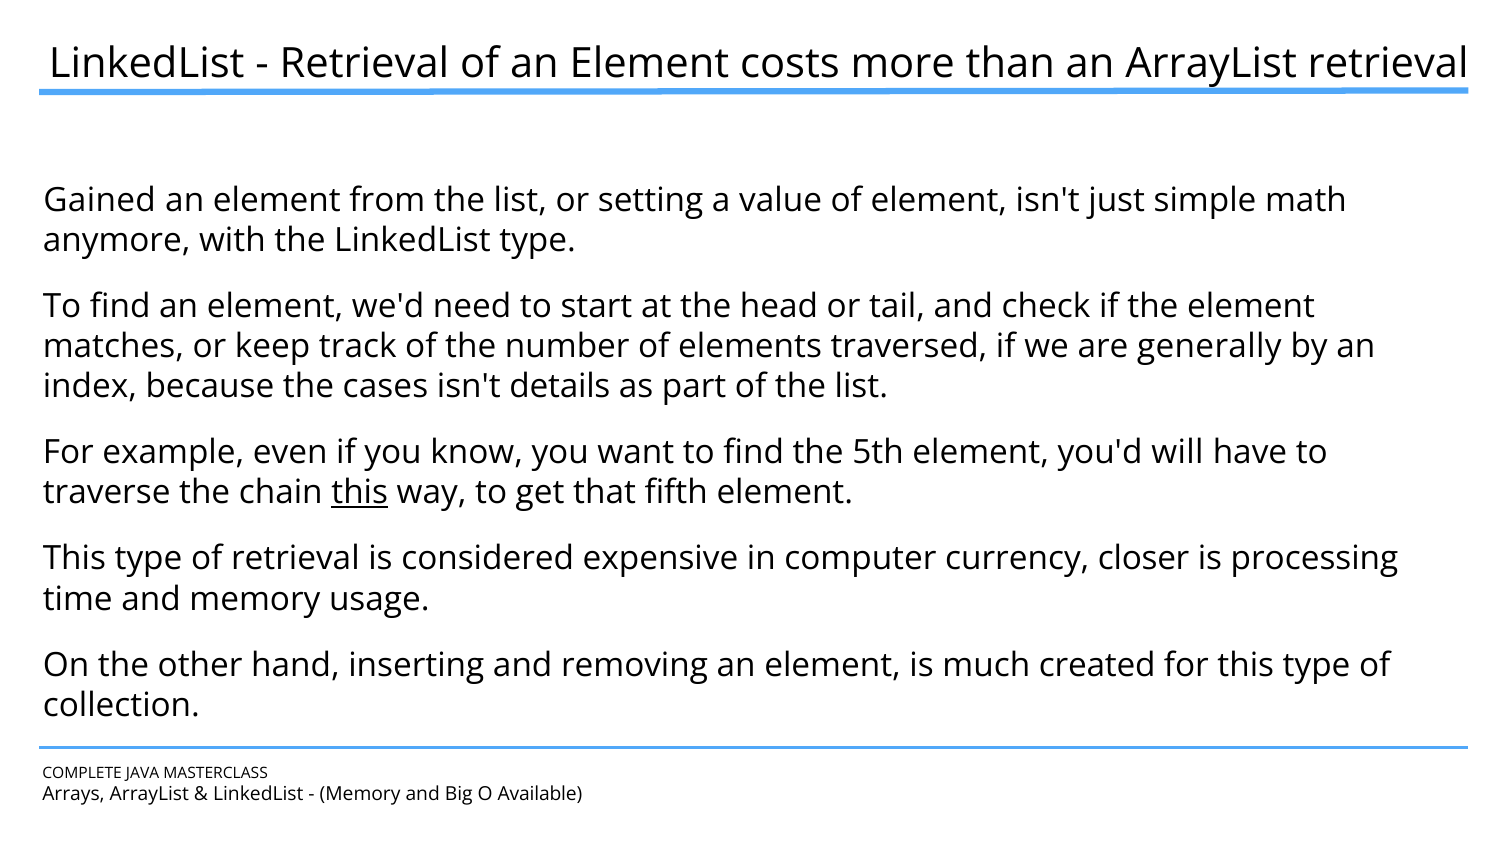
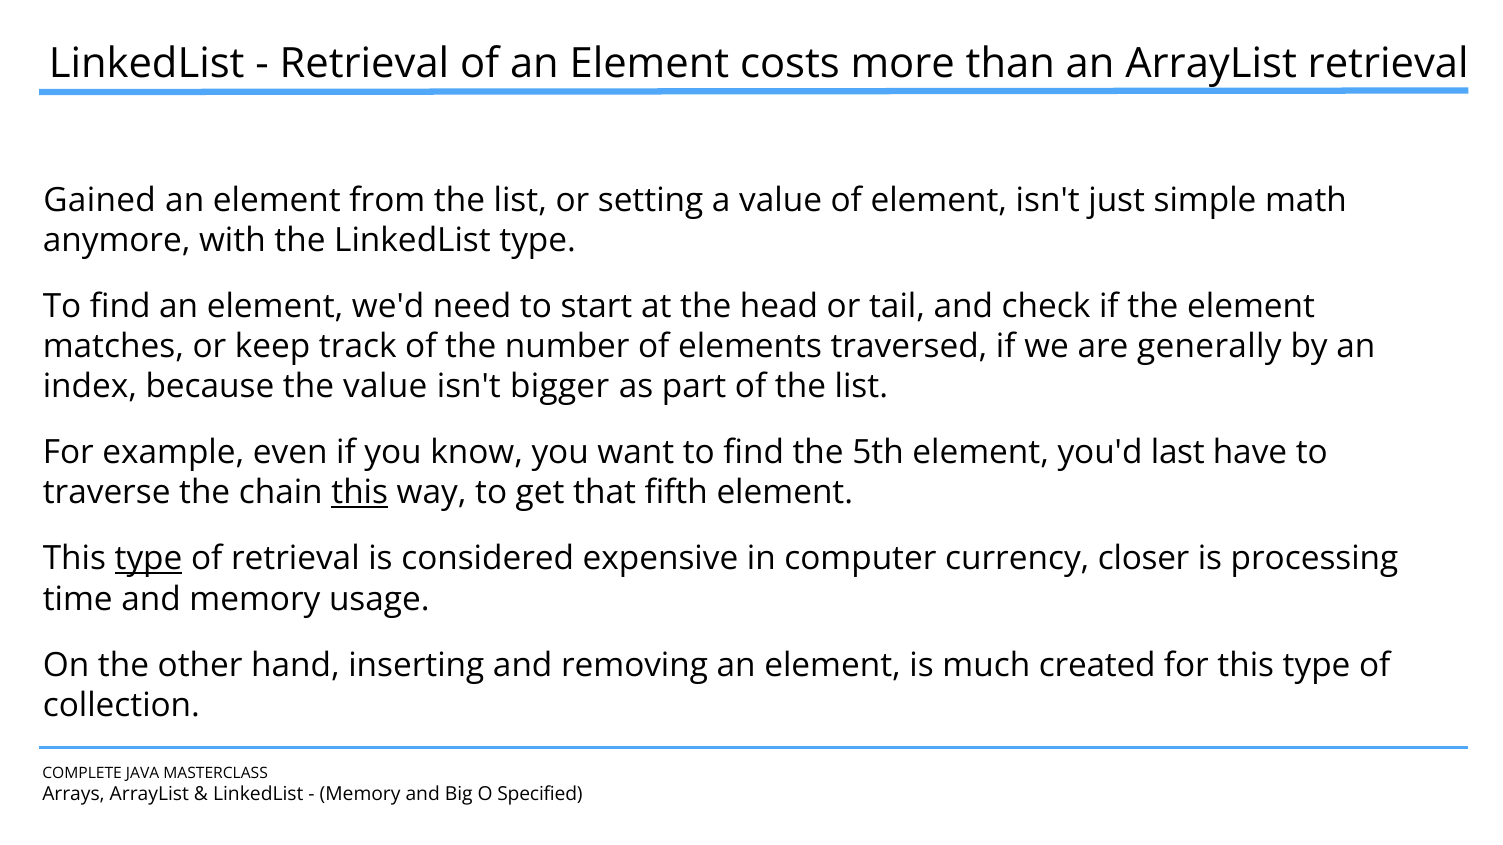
the cases: cases -> value
details: details -> bigger
will: will -> last
type at (148, 559) underline: none -> present
Available: Available -> Specified
